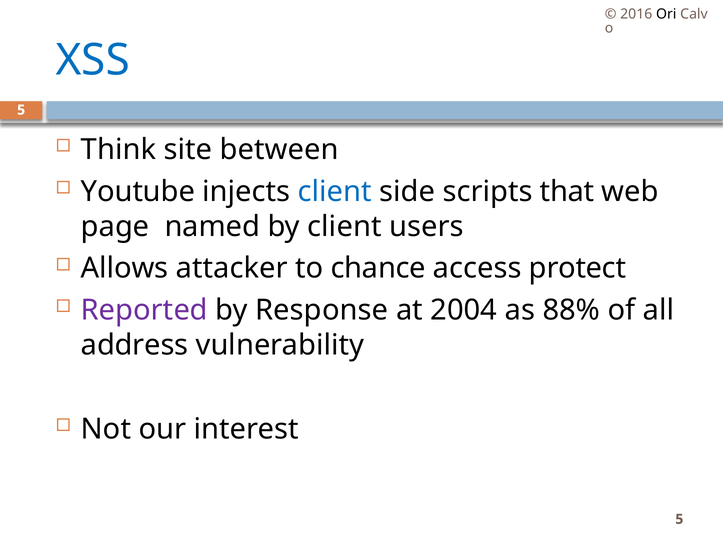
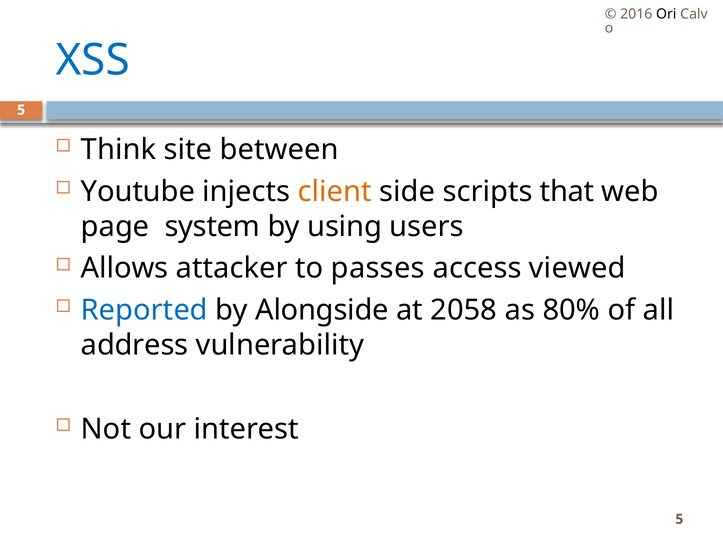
client at (335, 192) colour: blue -> orange
named: named -> system
by client: client -> using
chance: chance -> passes
protect: protect -> viewed
Reported colour: purple -> blue
Response: Response -> Alongside
2004: 2004 -> 2058
88%: 88% -> 80%
